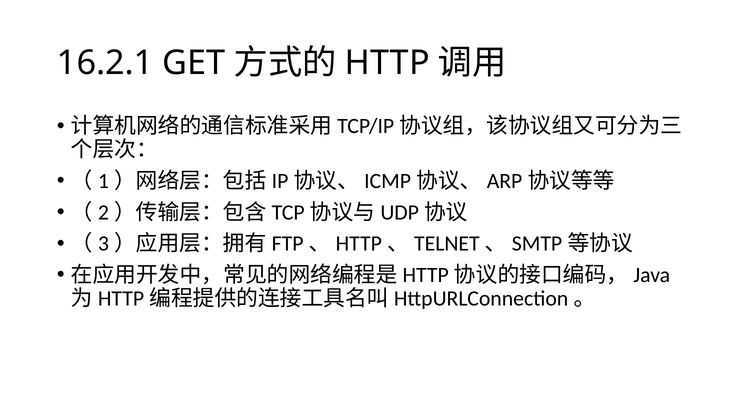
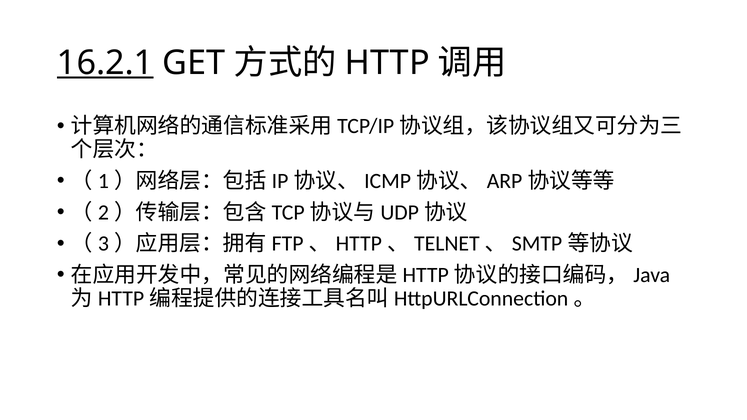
16.2.1 underline: none -> present
